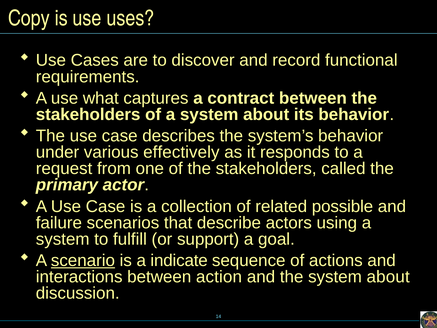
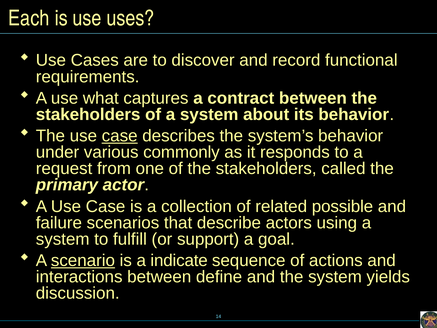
Copy: Copy -> Each
case at (120, 136) underline: none -> present
effectively: effectively -> commonly
action: action -> define
the system about: about -> yields
